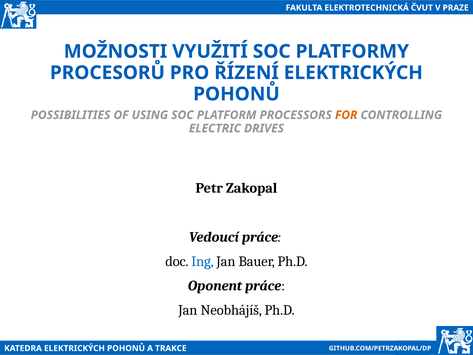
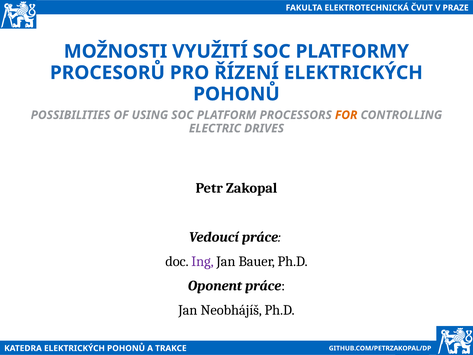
Ing colour: blue -> purple
